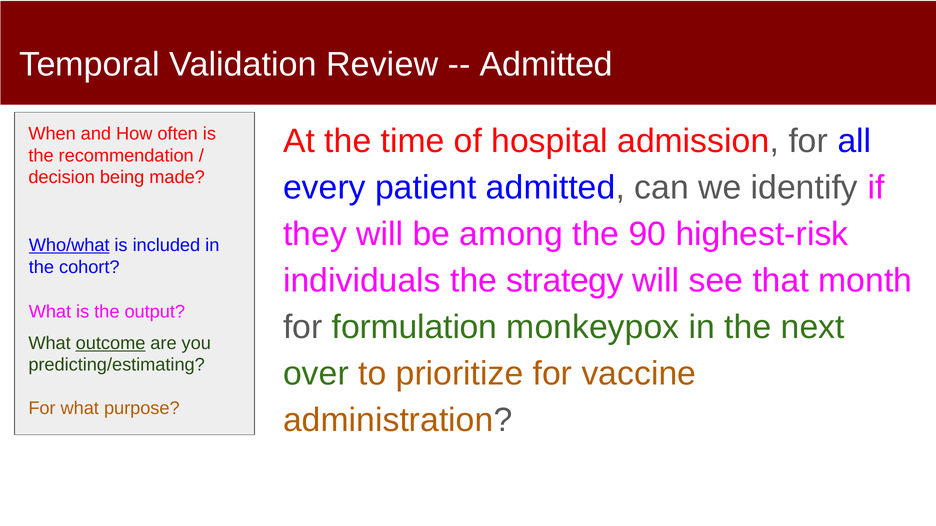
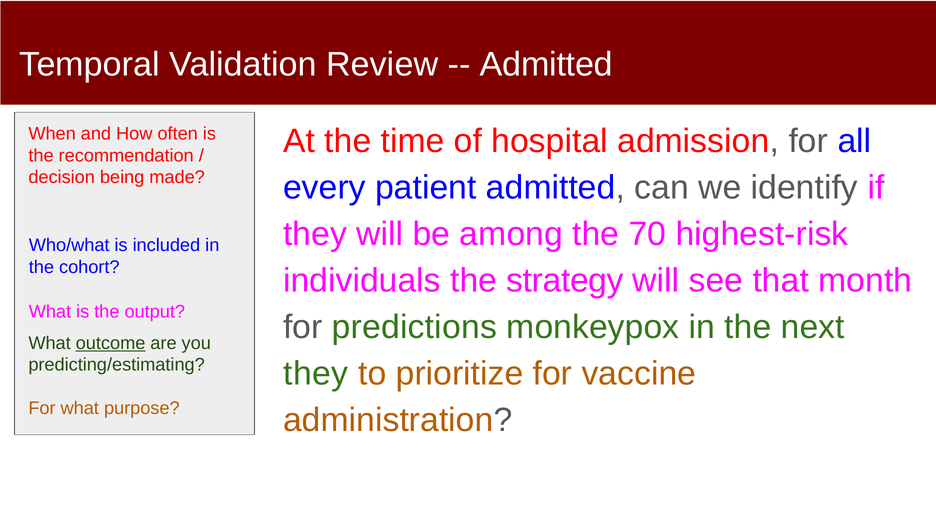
90: 90 -> 70
Who/what underline: present -> none
formulation: formulation -> predictions
over at (316, 374): over -> they
